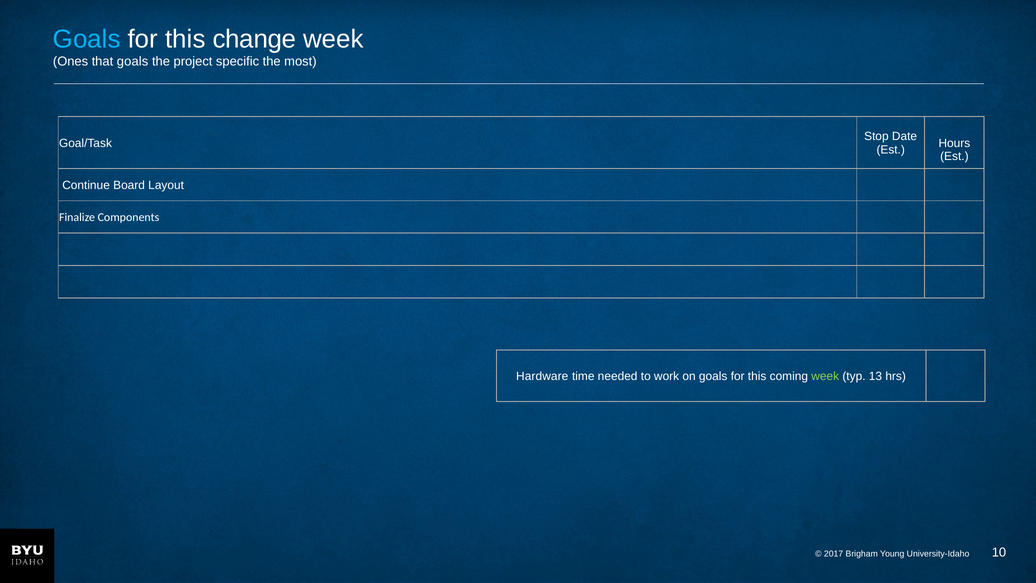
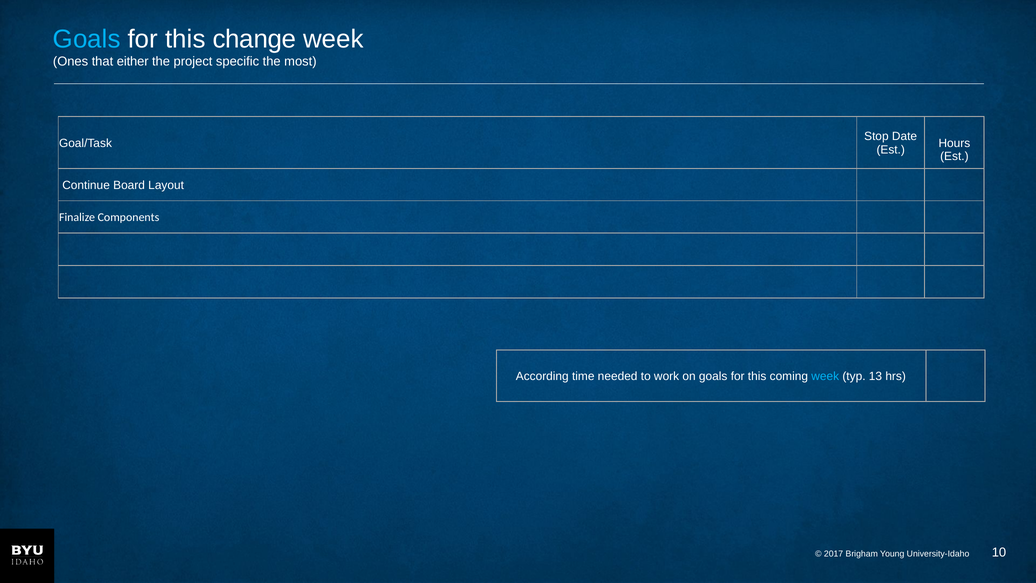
that goals: goals -> either
Hardware: Hardware -> According
week at (825, 376) colour: light green -> light blue
